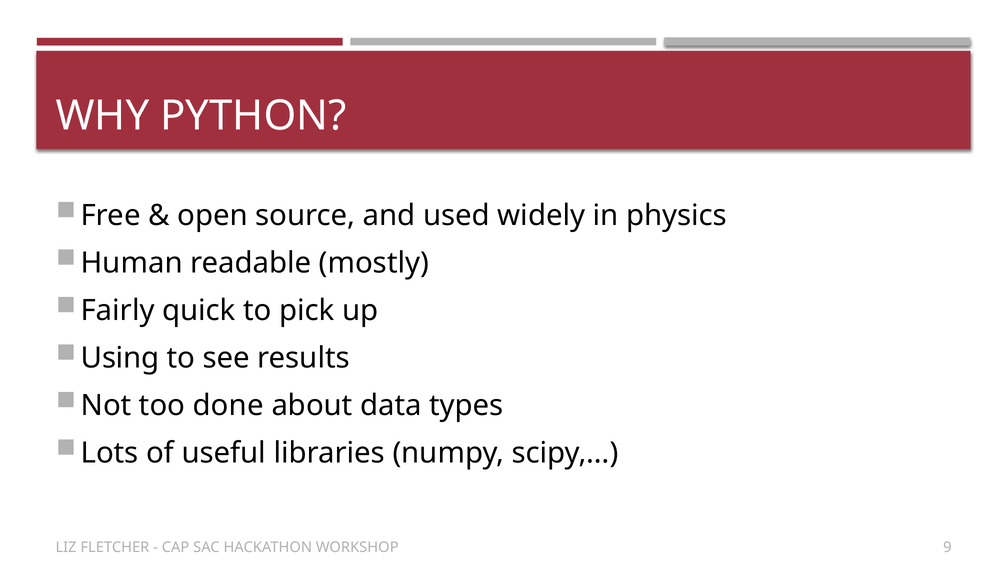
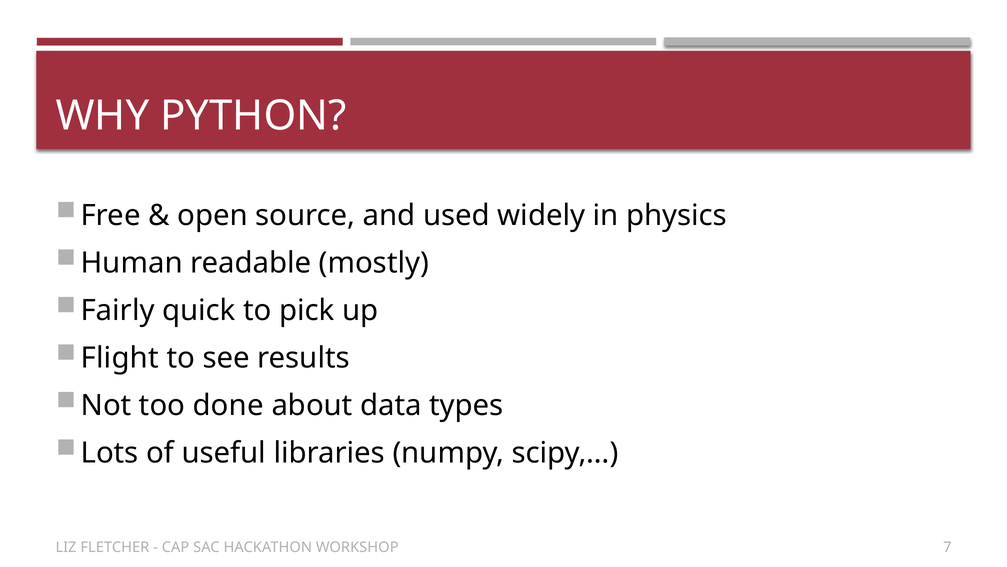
Using: Using -> Flight
9: 9 -> 7
